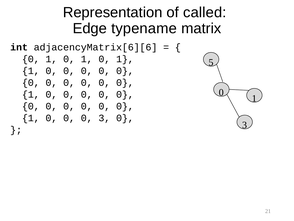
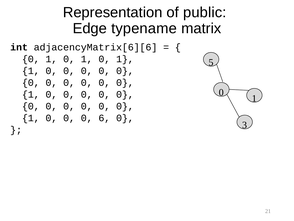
called: called -> public
0 3: 3 -> 6
